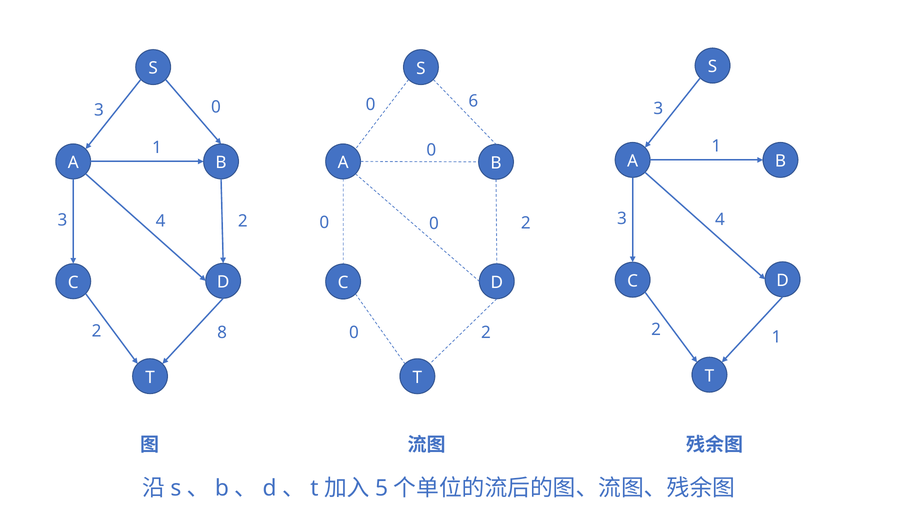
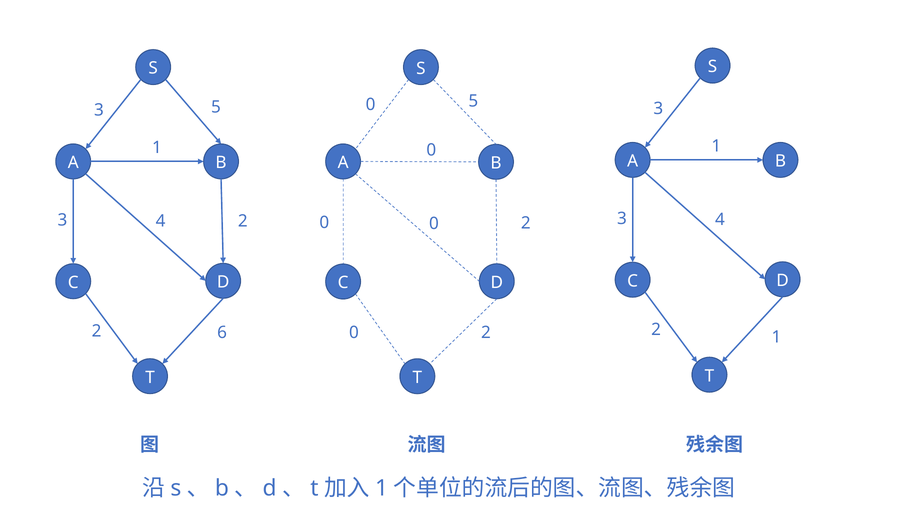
0 6: 6 -> 5
3 0: 0 -> 5
8: 8 -> 6
5 at (382, 488): 5 -> 1
